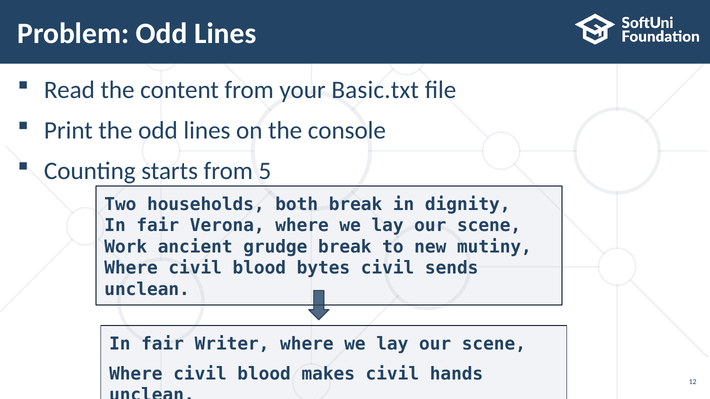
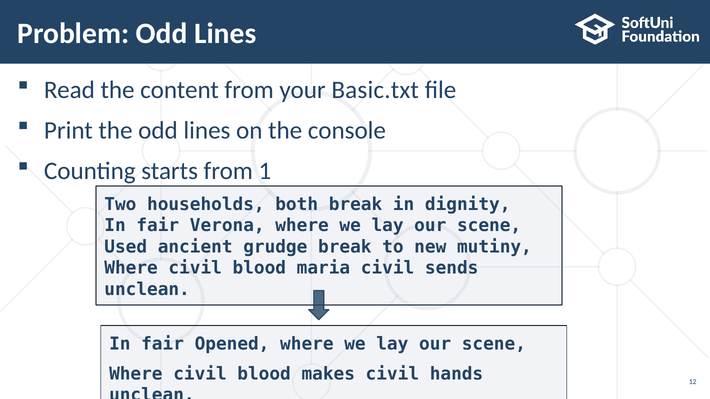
5: 5 -> 1
Work: Work -> Used
bytes: bytes -> maria
Writer: Writer -> Opened
